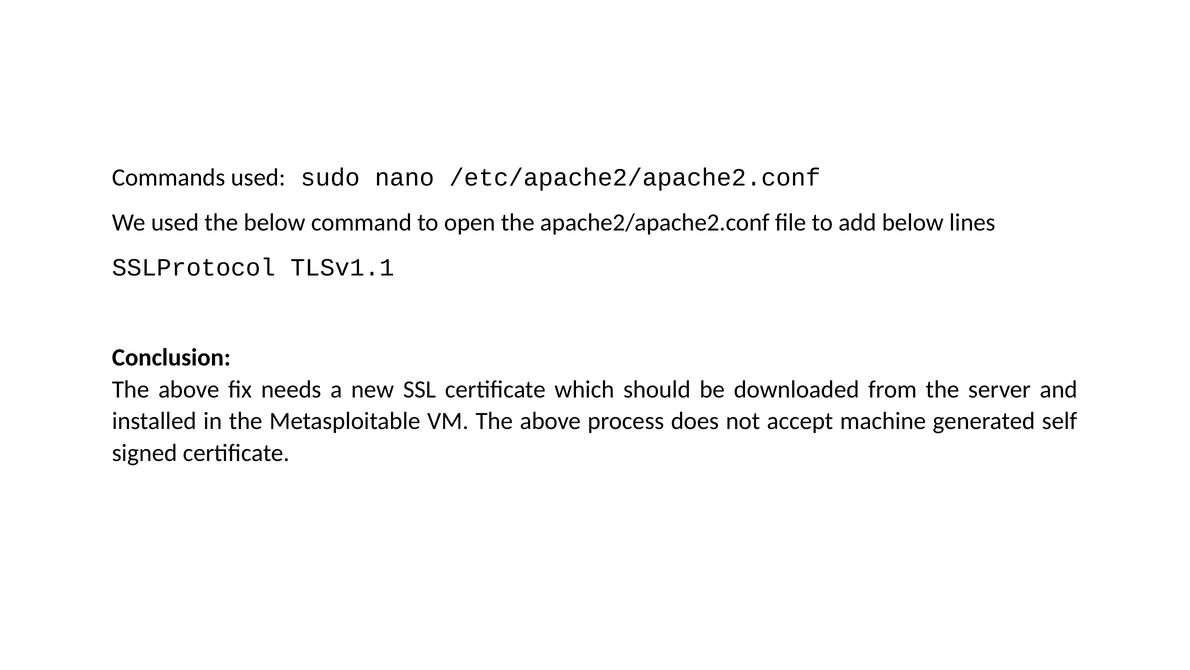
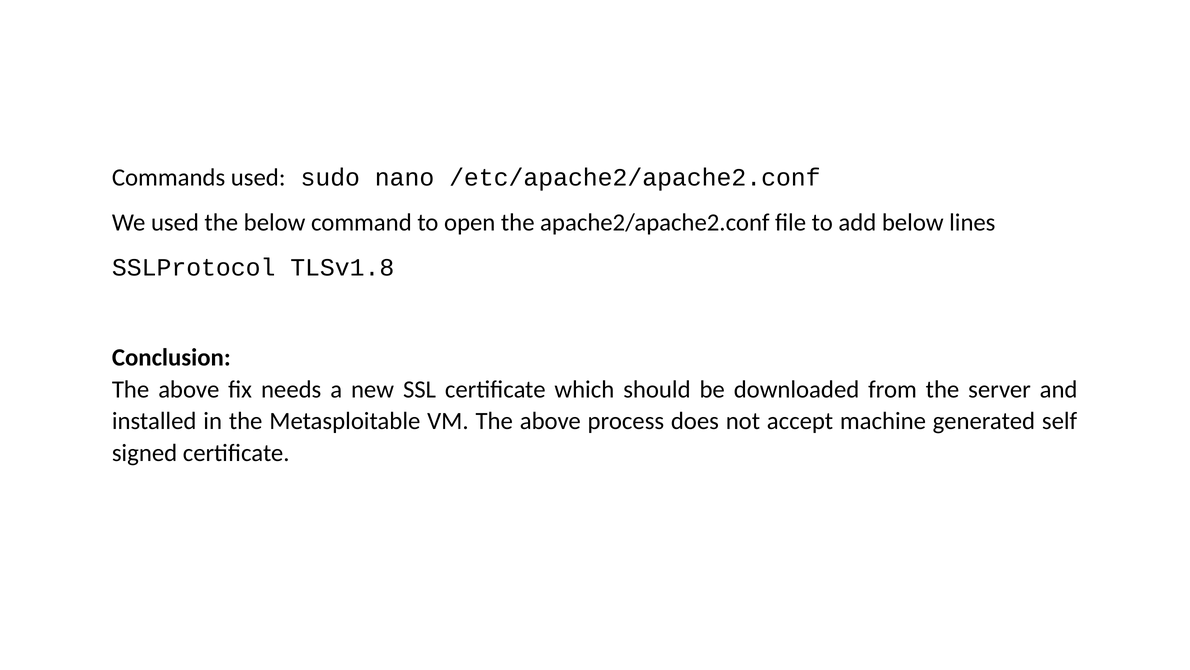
TLSv1.1: TLSv1.1 -> TLSv1.8
